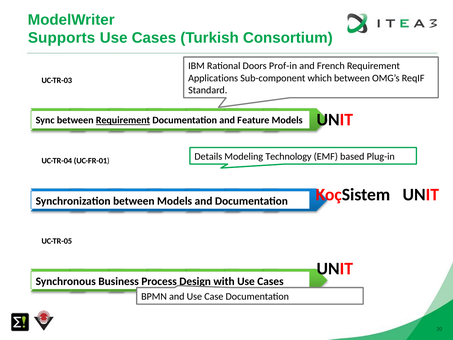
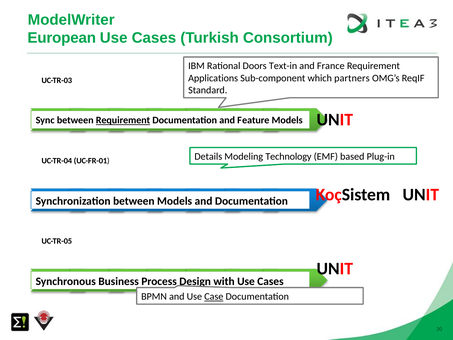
Supports: Supports -> European
Prof-in: Prof-in -> Text-in
French: French -> France
which between: between -> partners
Case underline: none -> present
